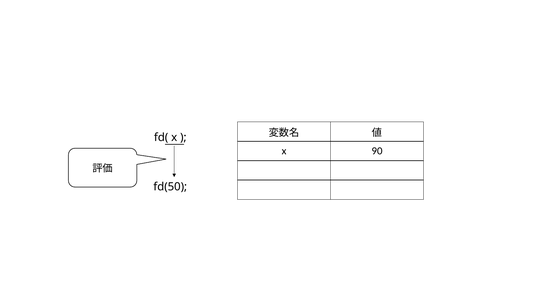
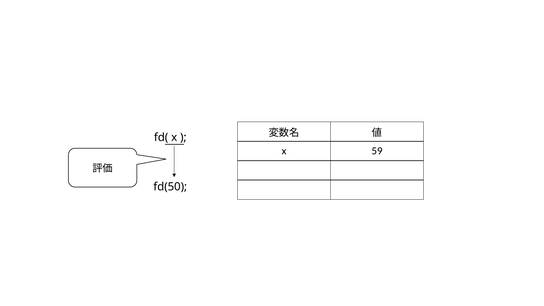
90: 90 -> 59
